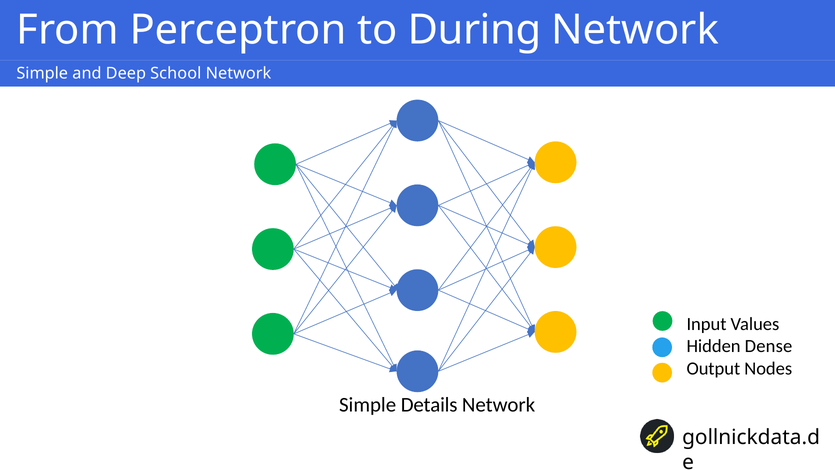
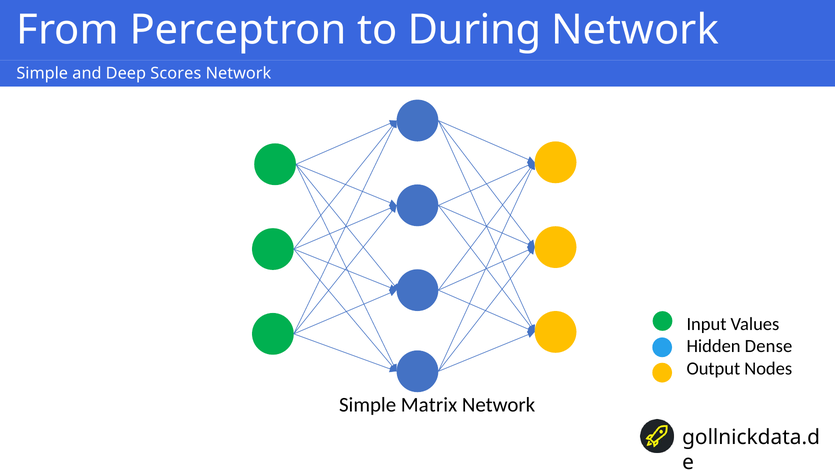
School: School -> Scores
Details: Details -> Matrix
